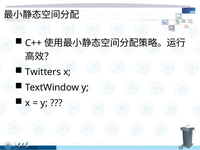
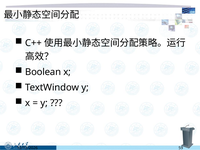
Twitters: Twitters -> Boolean
